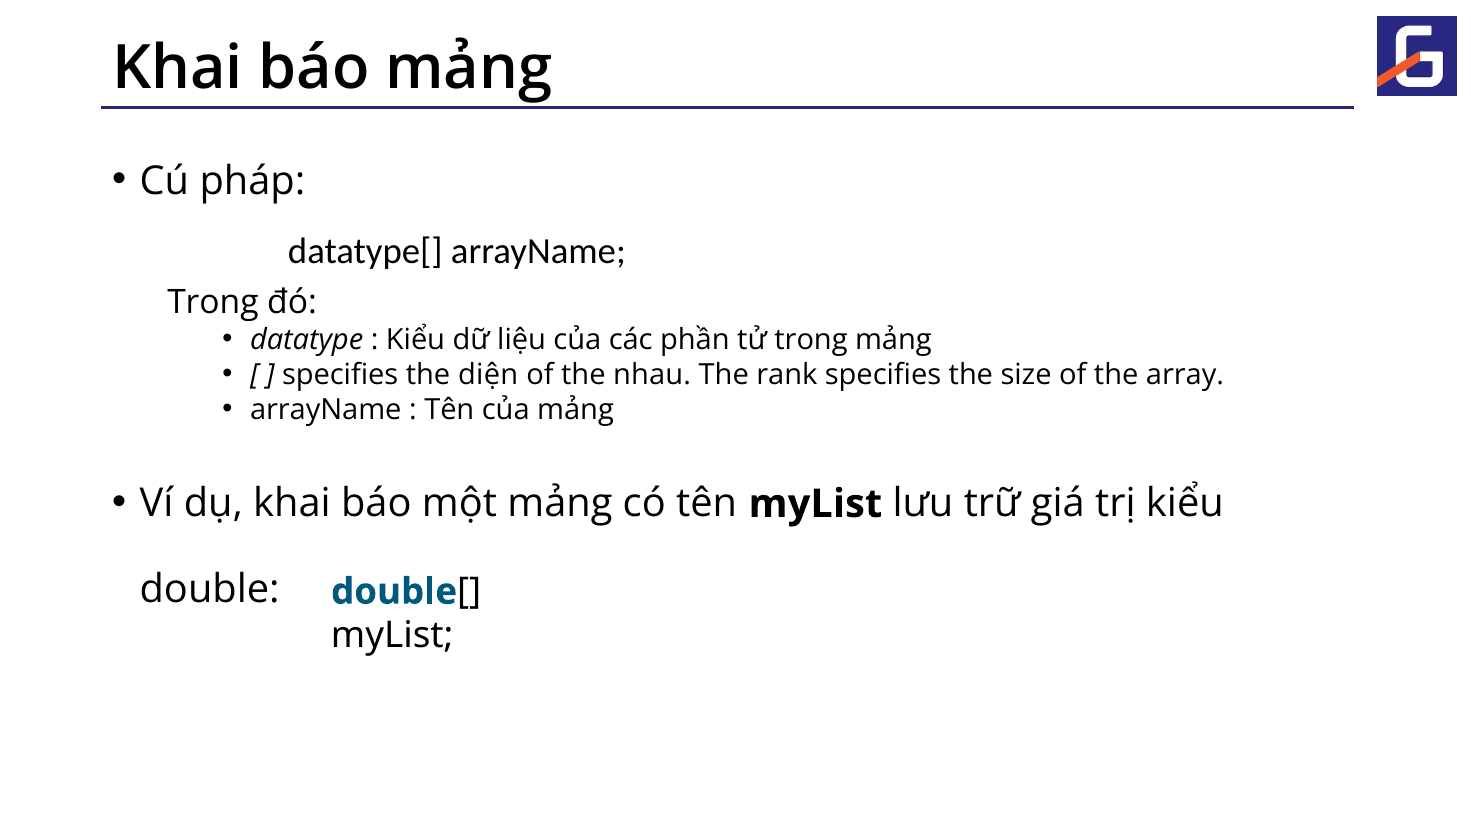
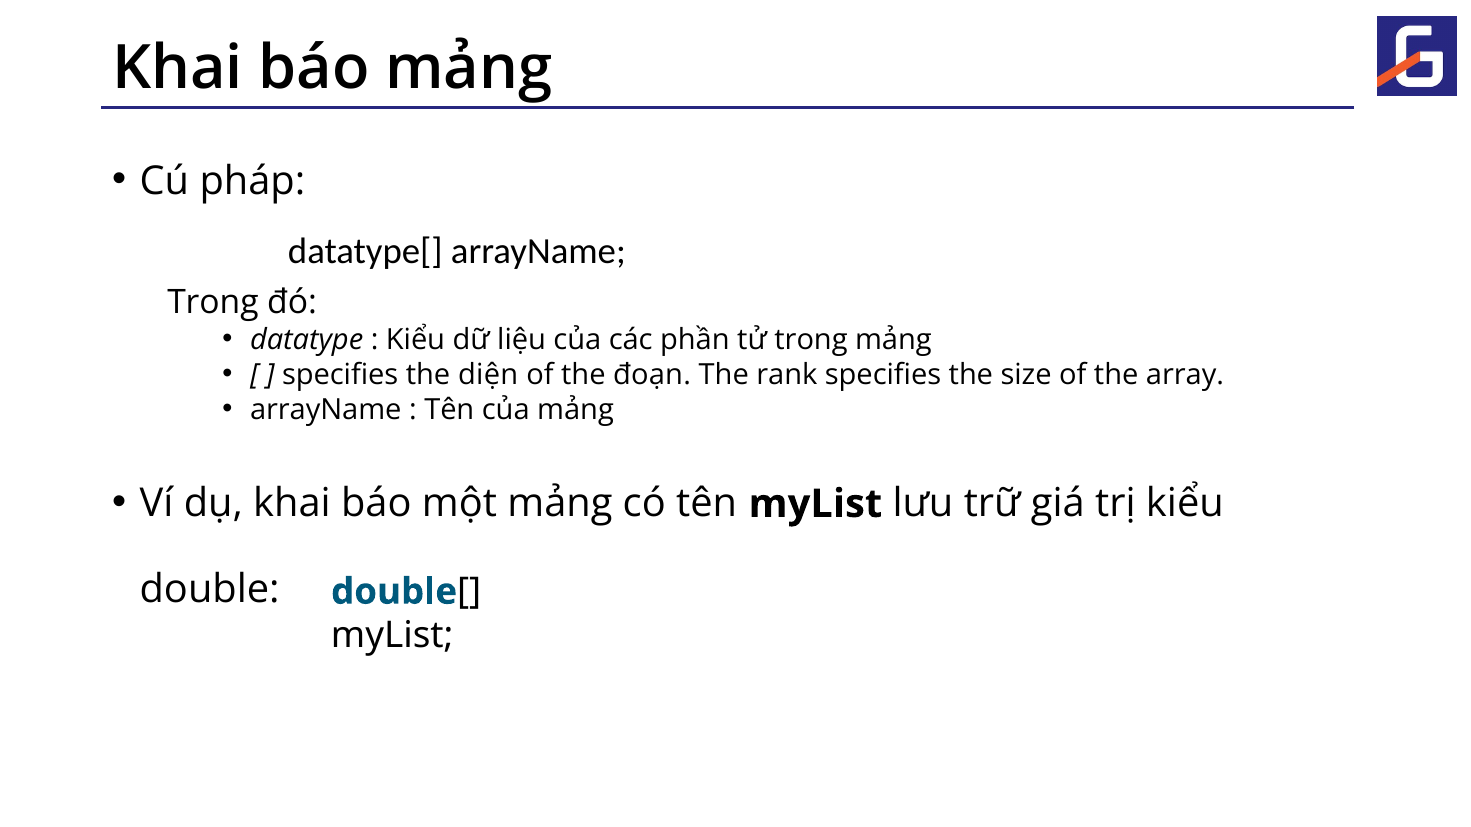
nhau: nhau -> đoạn
